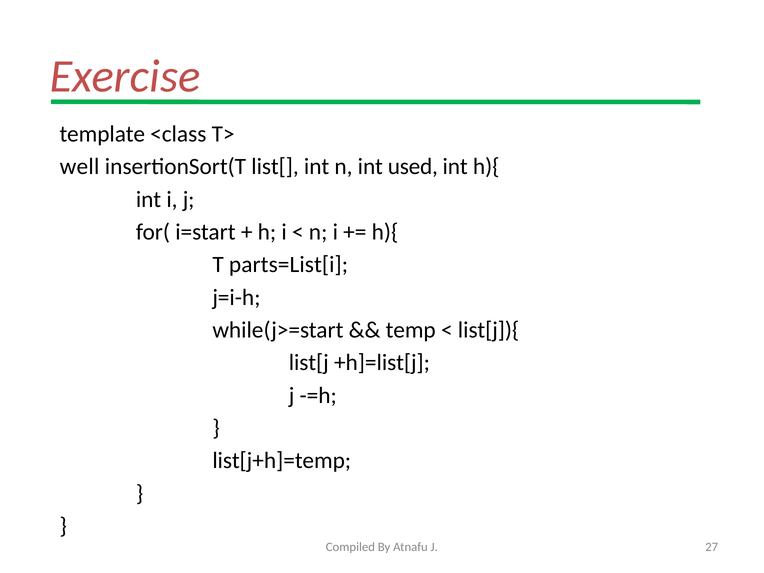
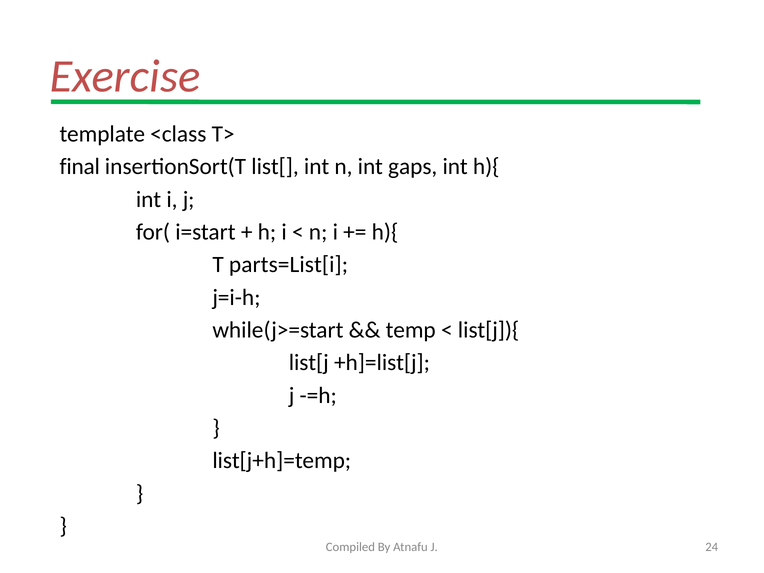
well: well -> final
used: used -> gaps
27: 27 -> 24
